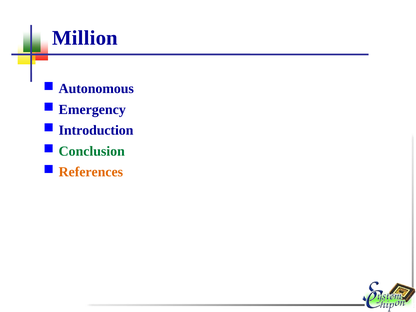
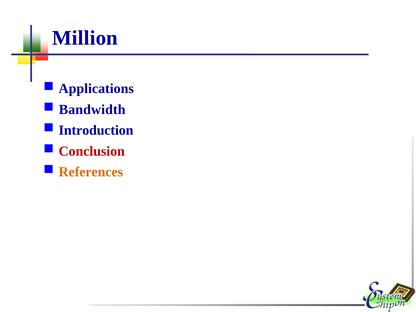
Autonomous: Autonomous -> Applications
Emergency: Emergency -> Bandwidth
Conclusion colour: green -> red
